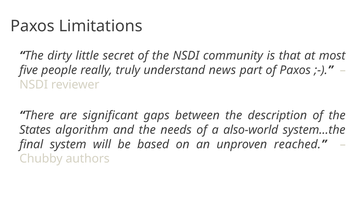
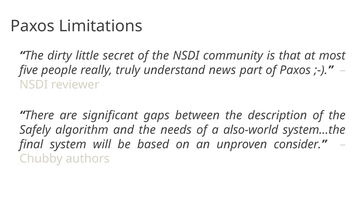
States: States -> Safely
reached: reached -> consider
